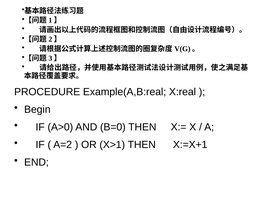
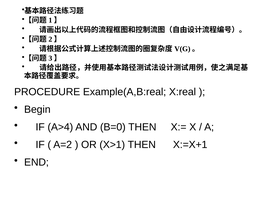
A>0: A>0 -> A>4
